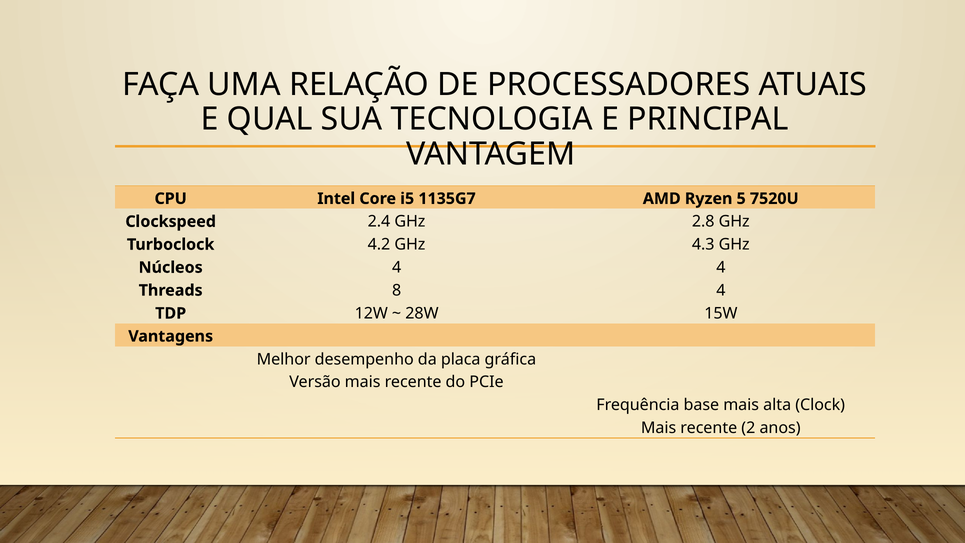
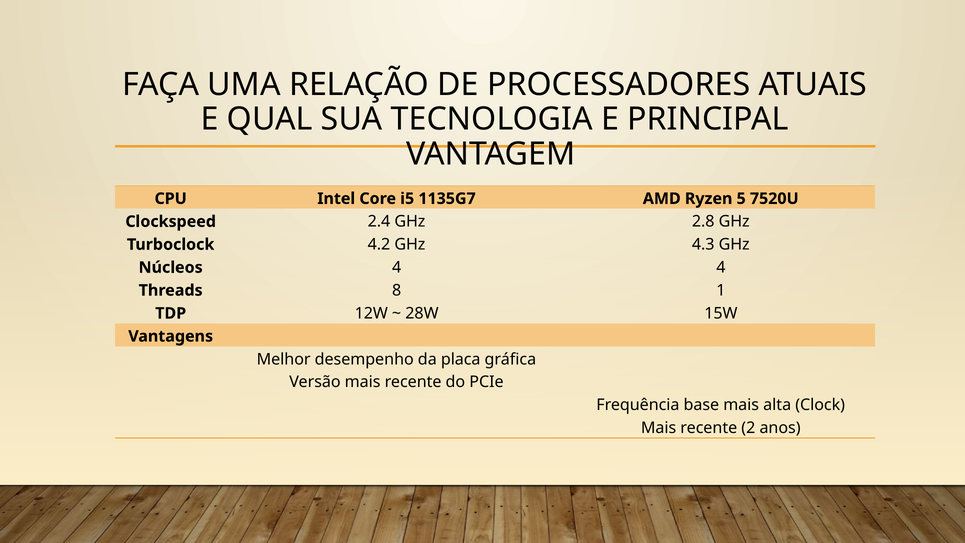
8 4: 4 -> 1
